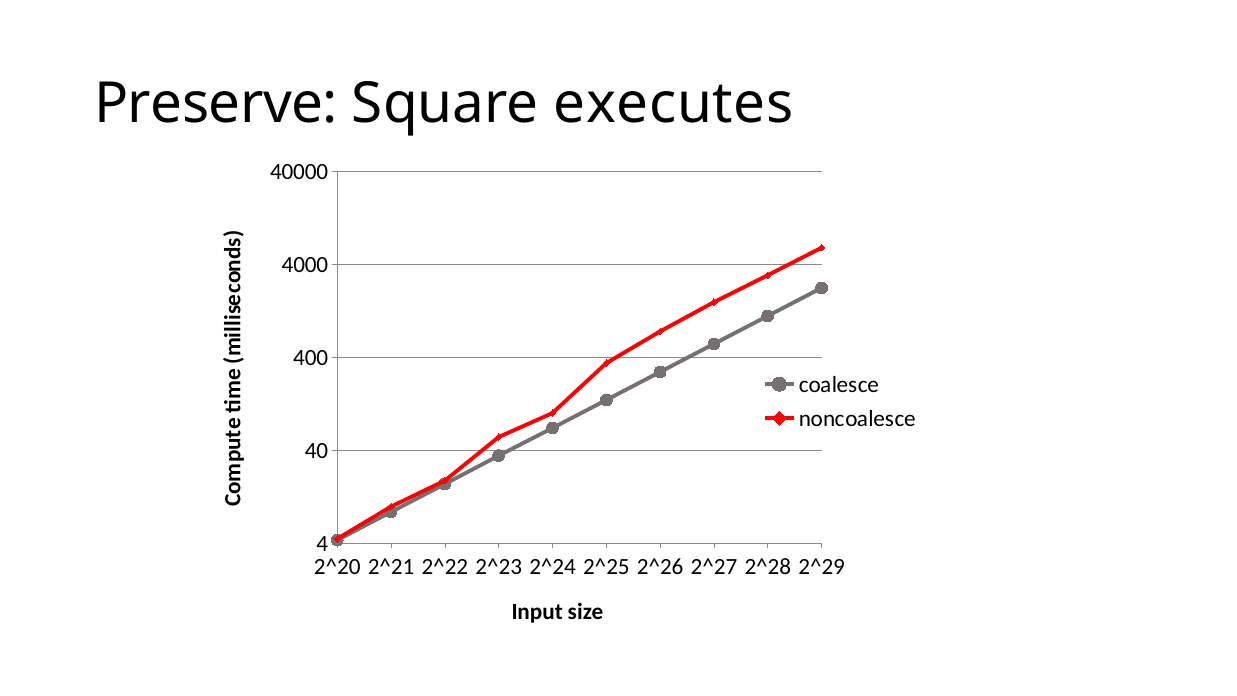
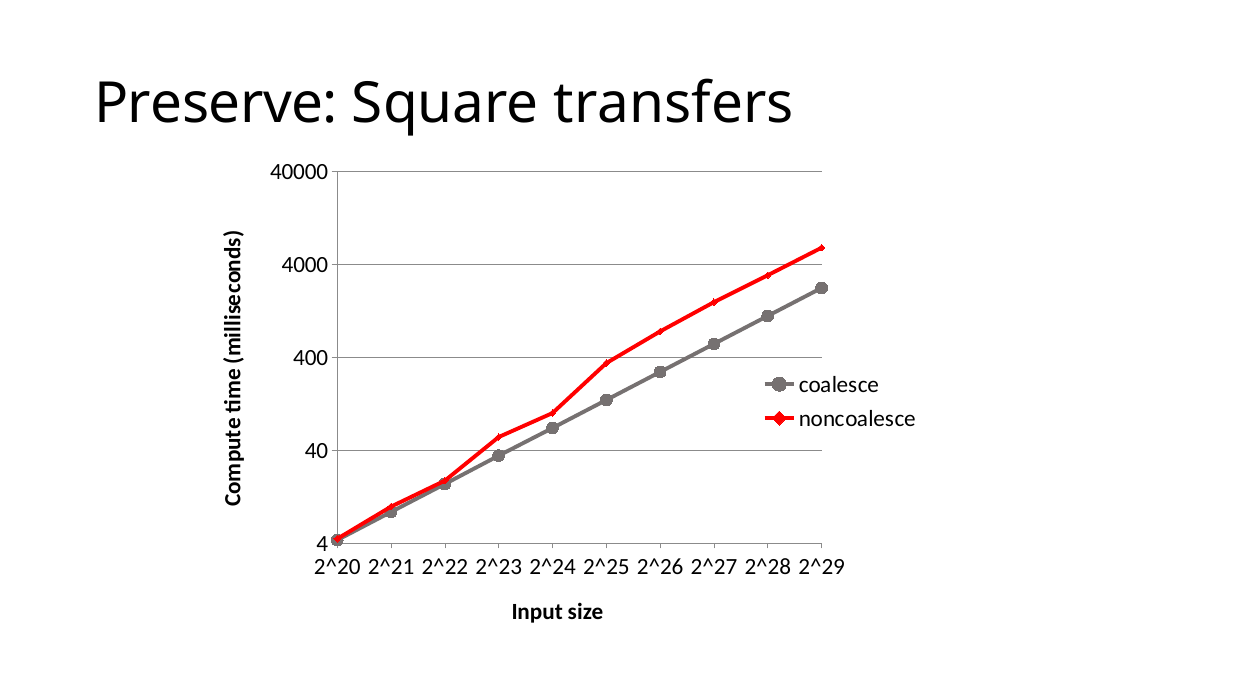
executes: executes -> transfers
